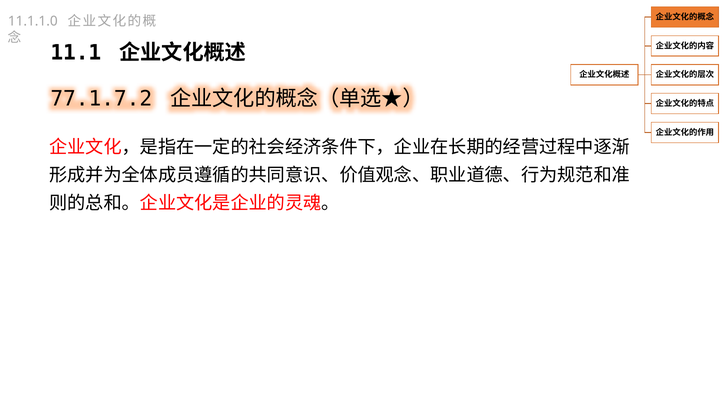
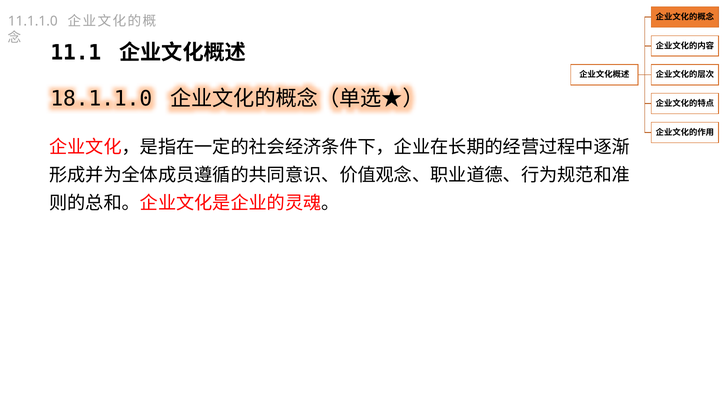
77.1.7.2: 77.1.7.2 -> 18.1.1.0
